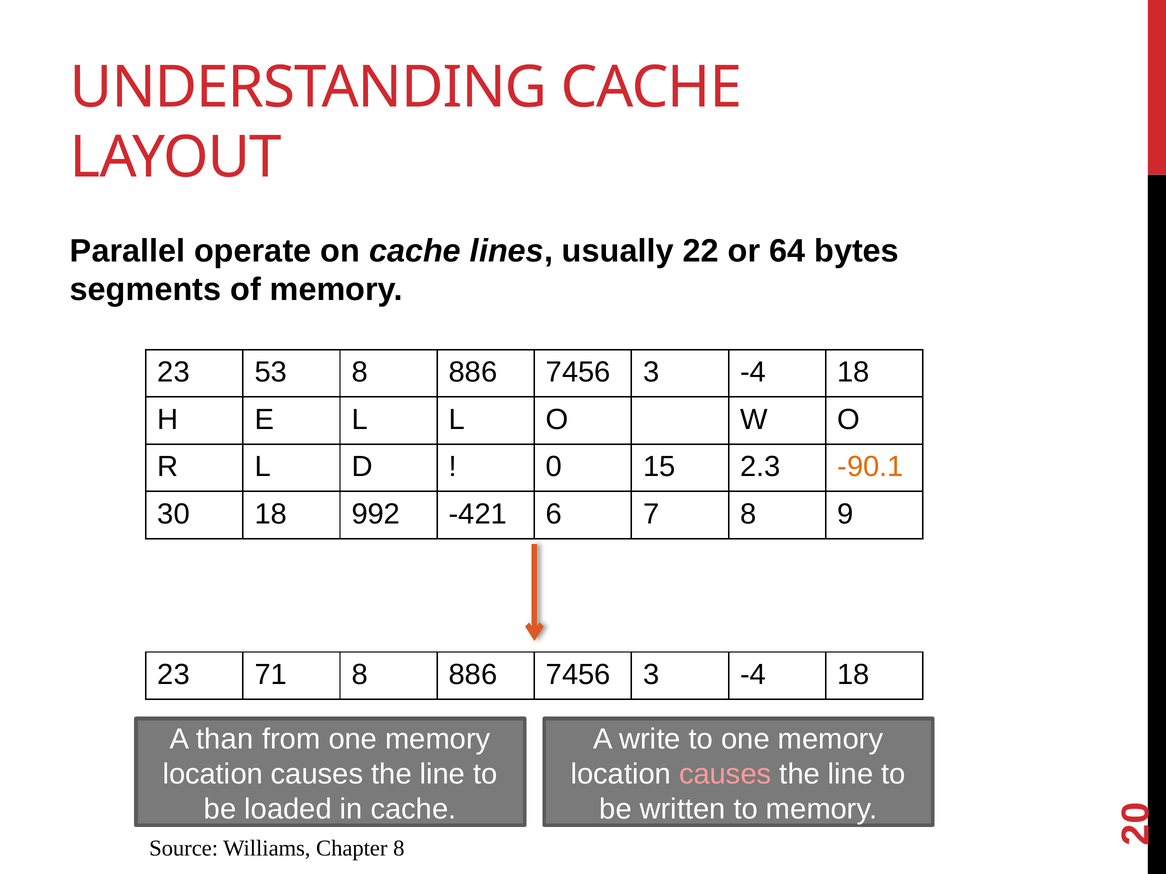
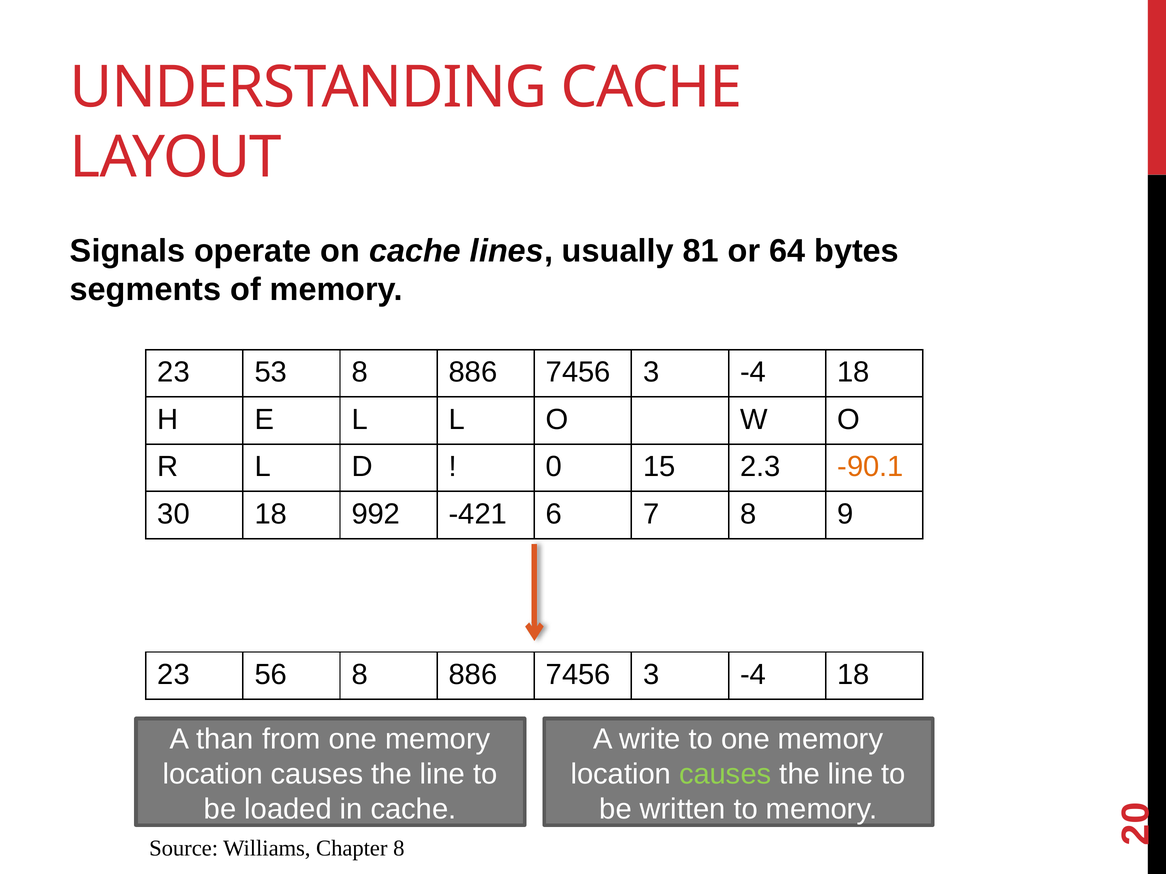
Parallel: Parallel -> Signals
22: 22 -> 81
71: 71 -> 56
causes at (725, 774) colour: pink -> light green
